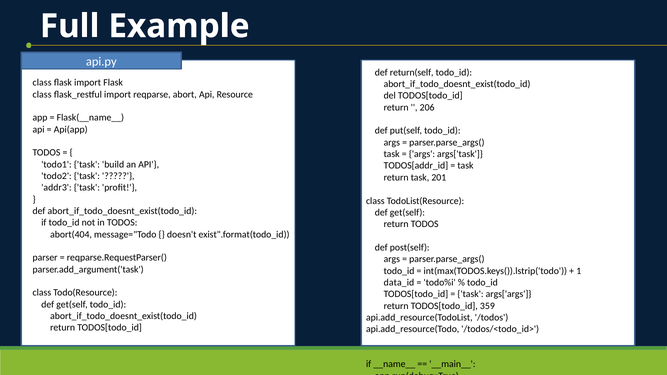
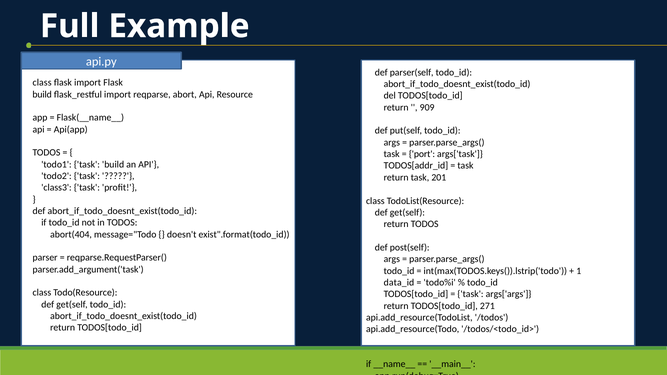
return(self: return(self -> parser(self
class at (42, 94): class -> build
206: 206 -> 909
args at (422, 154): args -> port
addr3: addr3 -> class3
359: 359 -> 271
